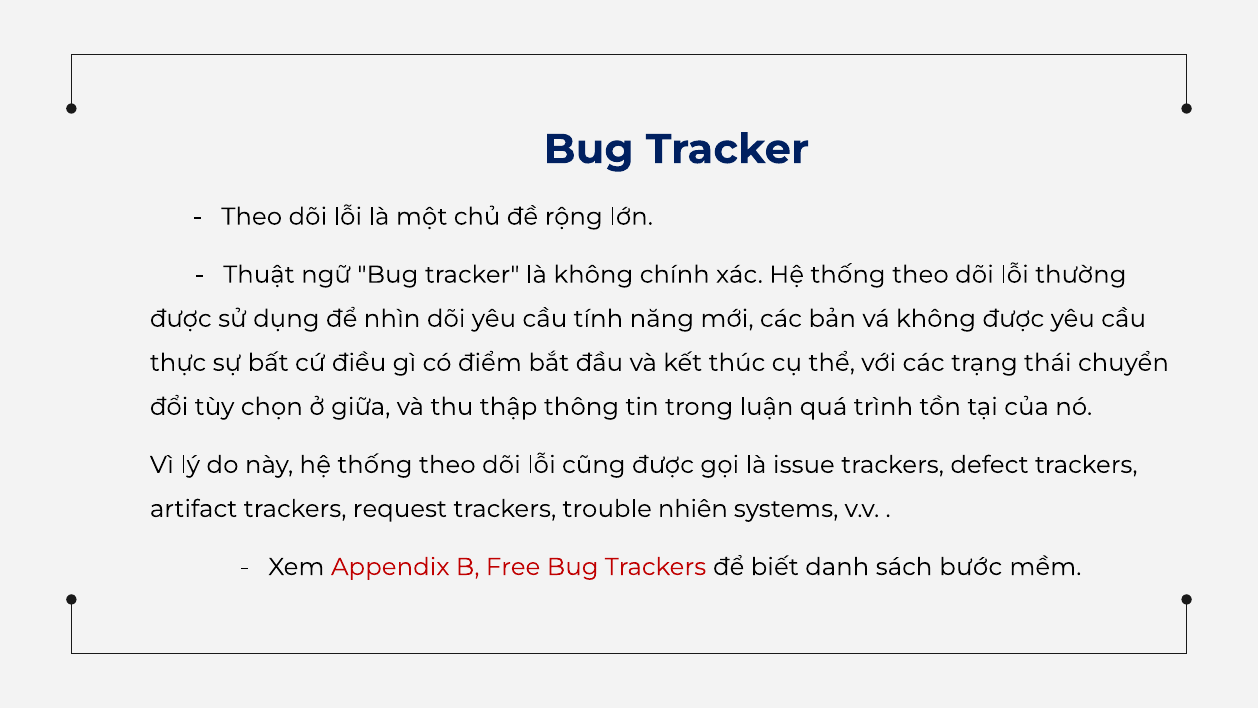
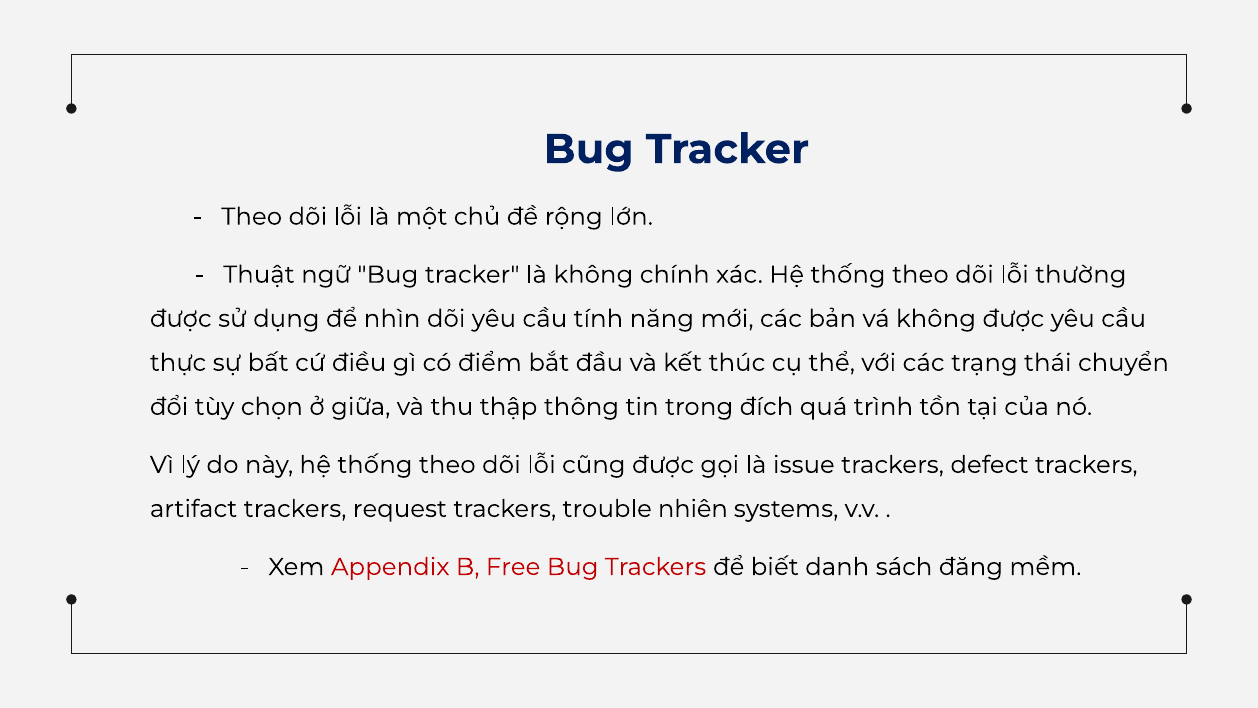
luận: luận -> đích
bước: bước -> đăng
